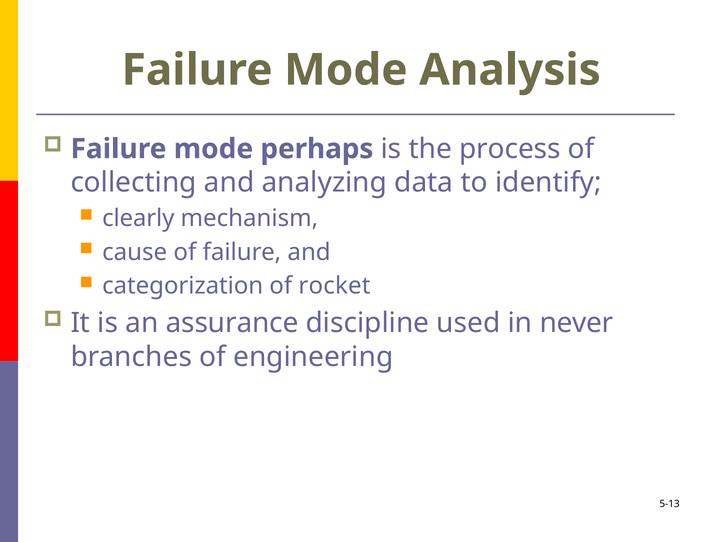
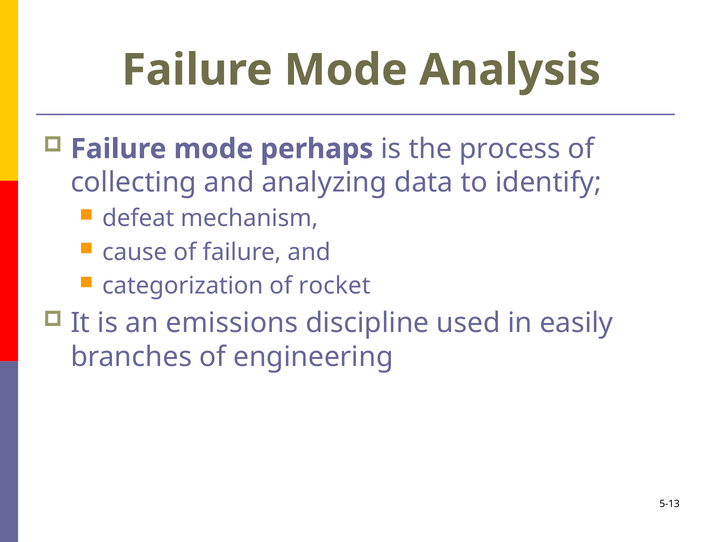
clearly: clearly -> defeat
assurance: assurance -> emissions
never: never -> easily
